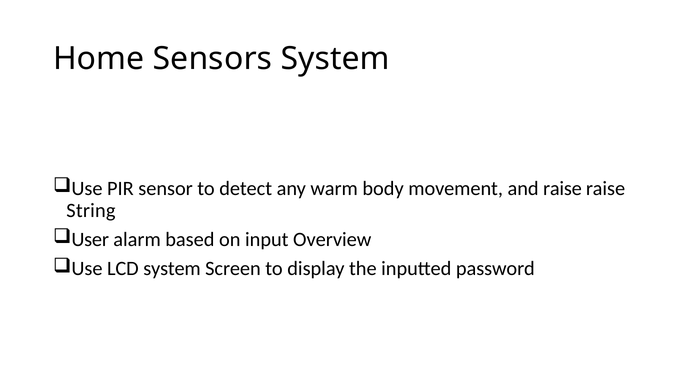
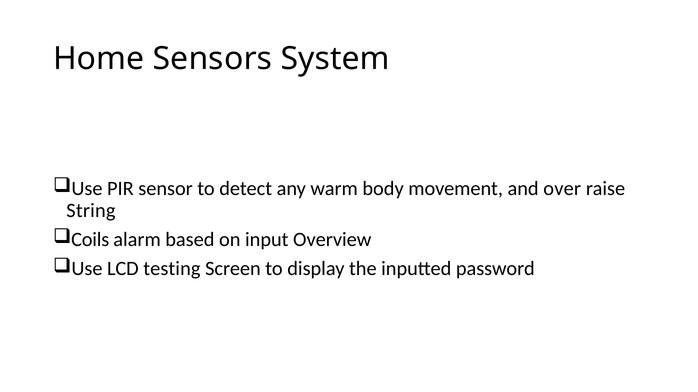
and raise: raise -> over
User: User -> Coils
LCD system: system -> testing
